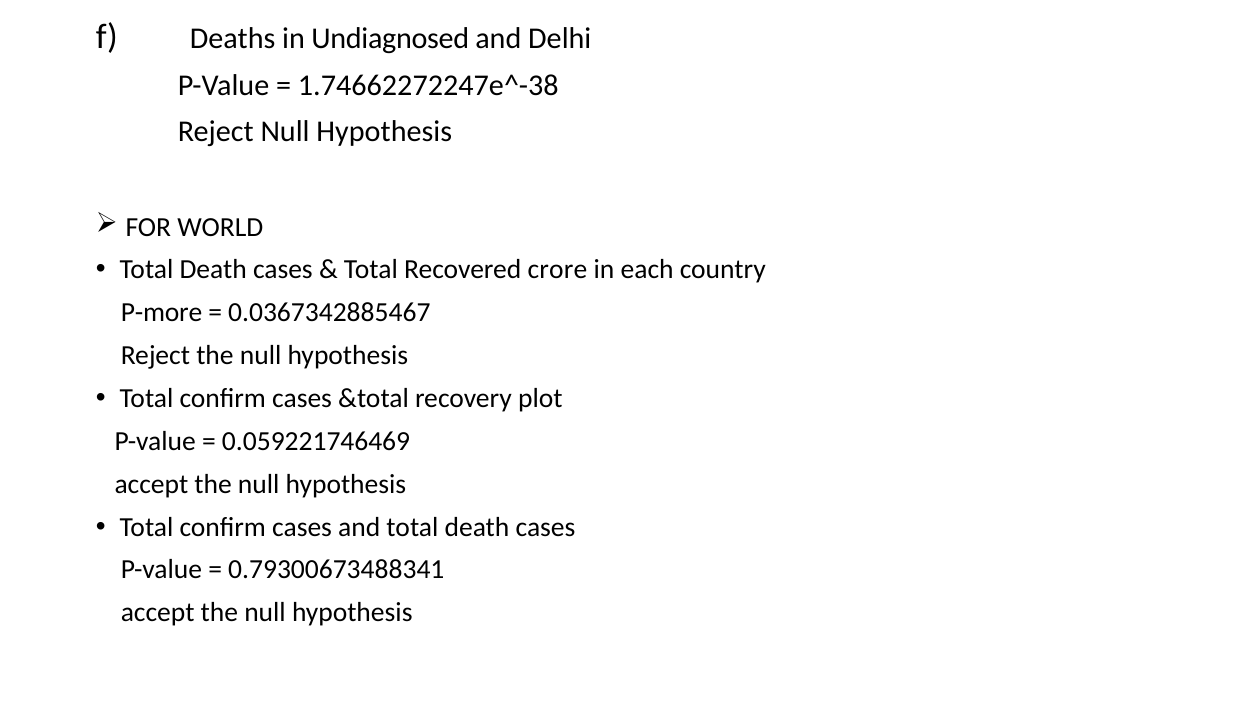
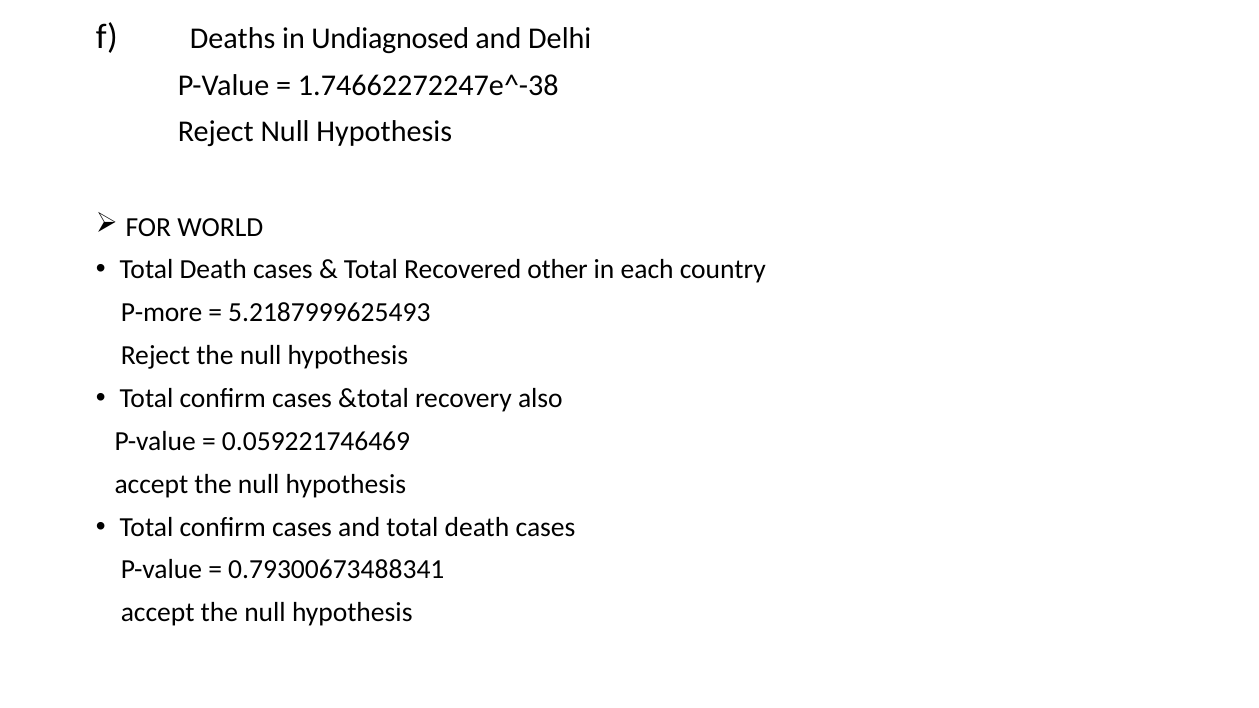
crore: crore -> other
0.0367342885467: 0.0367342885467 -> 5.2187999625493
plot: plot -> also
